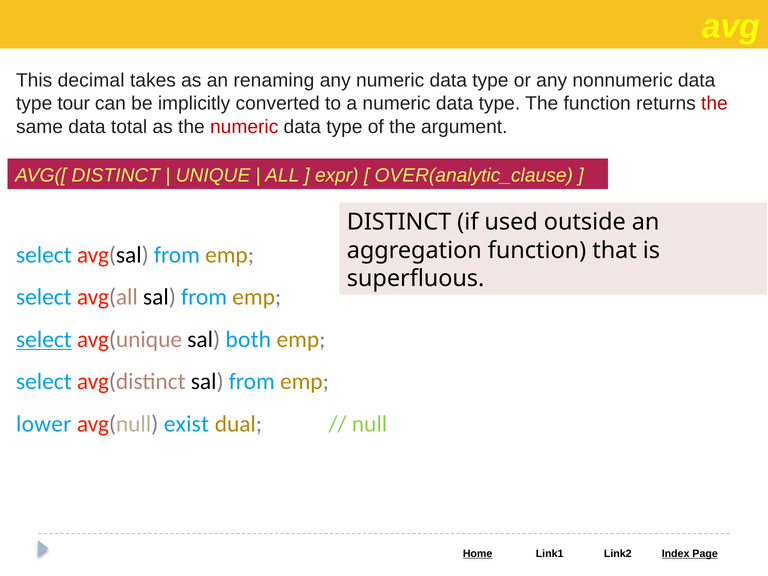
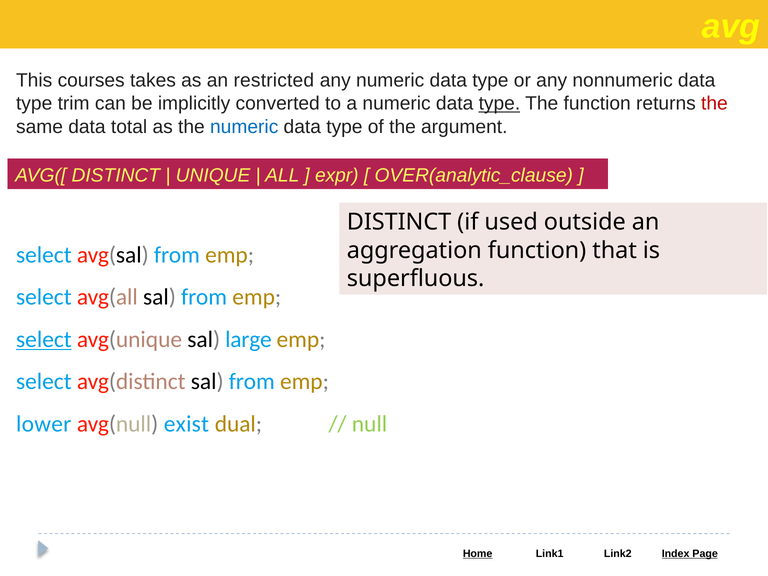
decimal: decimal -> courses
renaming: renaming -> restricted
tour: tour -> trim
type at (499, 104) underline: none -> present
numeric at (244, 127) colour: red -> blue
both: both -> large
